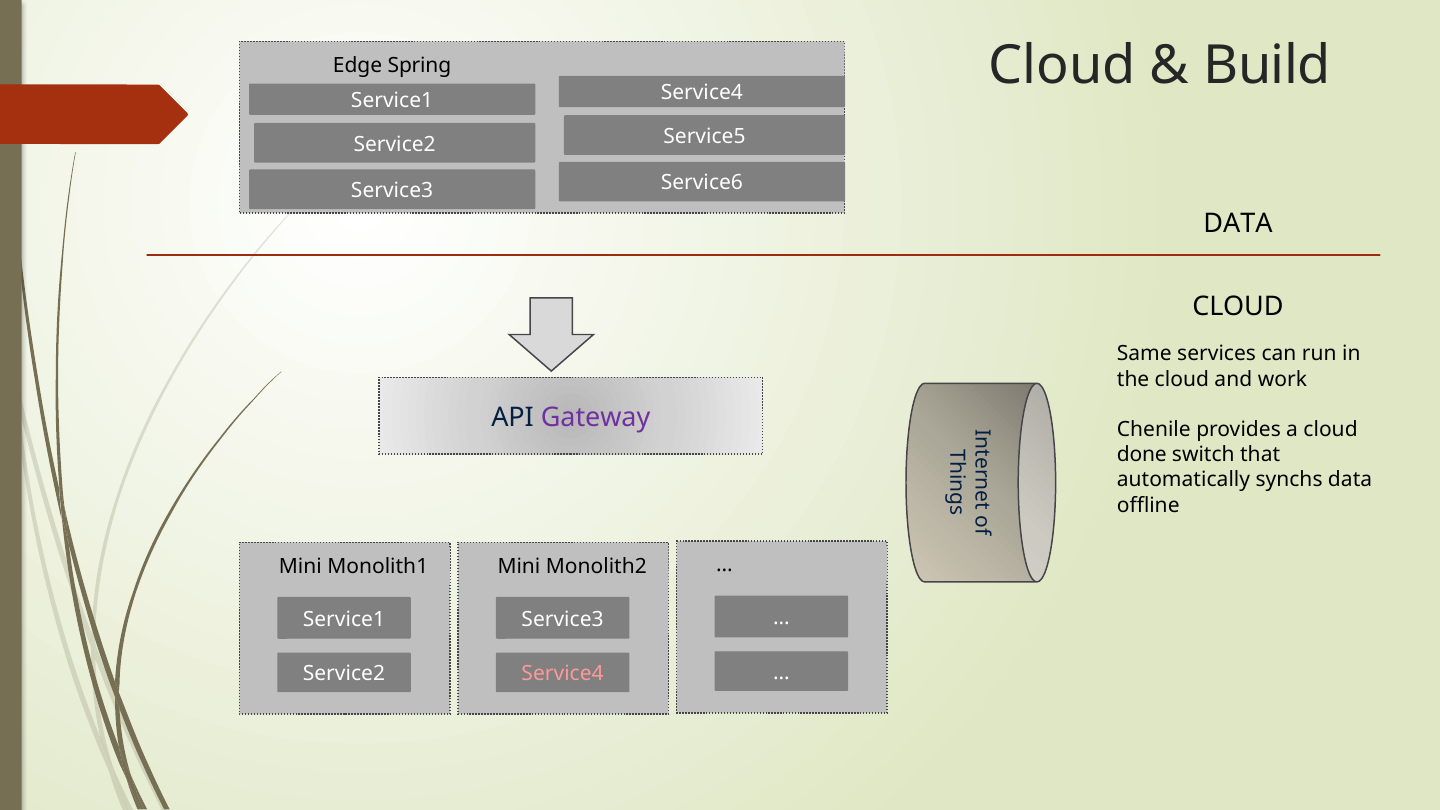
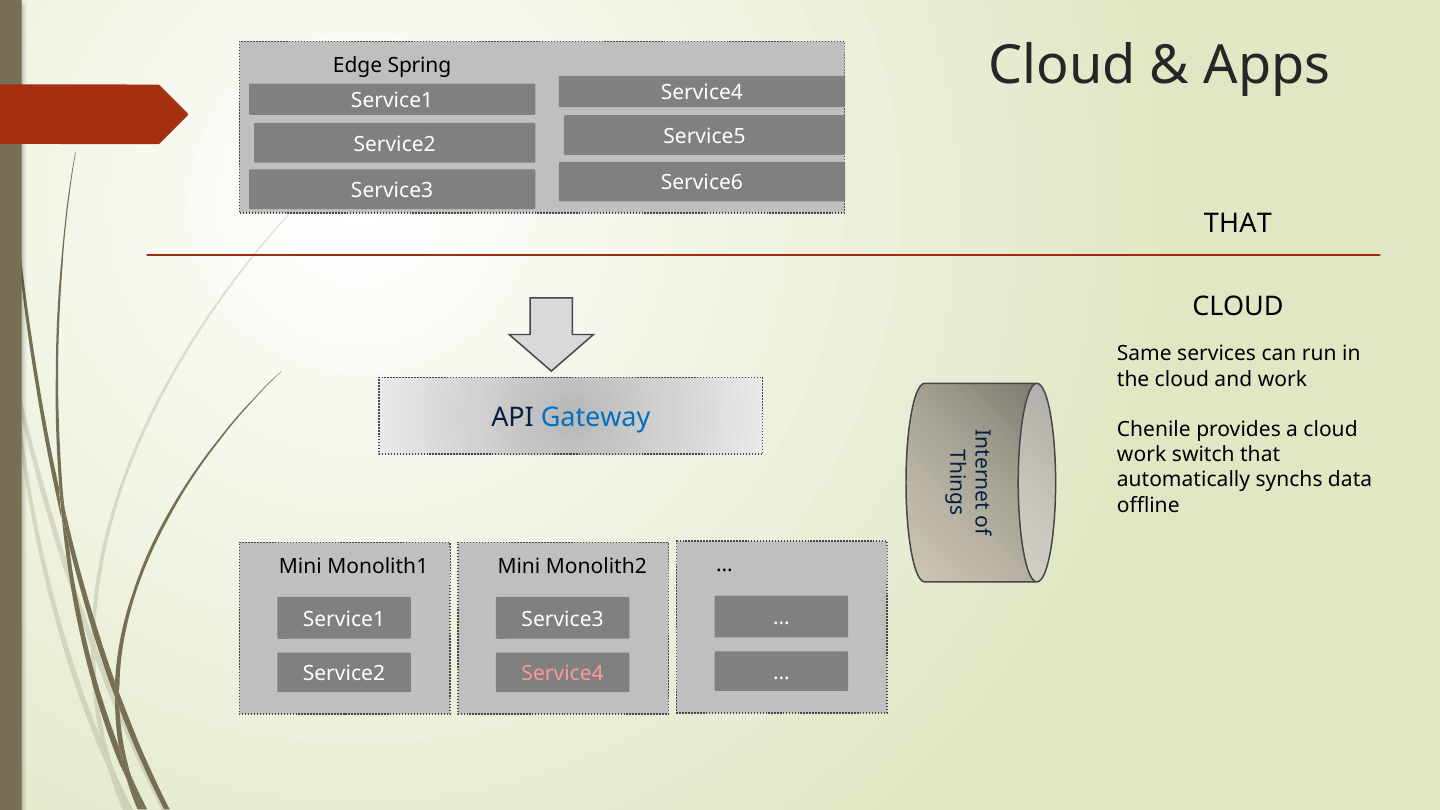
Build: Build -> Apps
DATA at (1238, 223): DATA -> THAT
Gateway colour: purple -> blue
done at (1142, 455): done -> work
